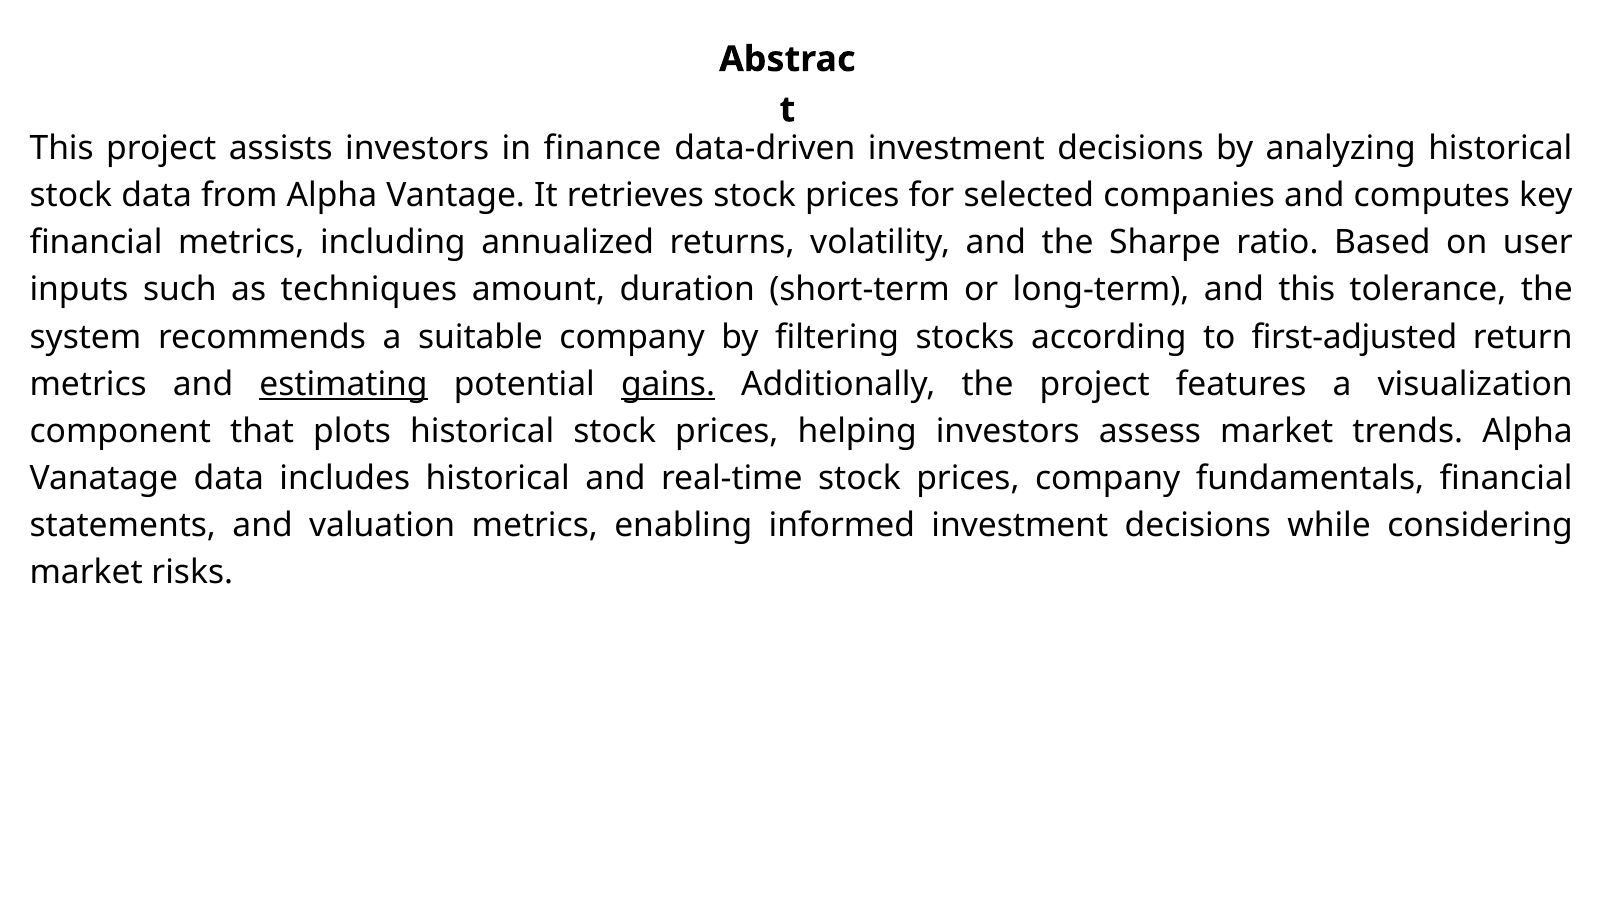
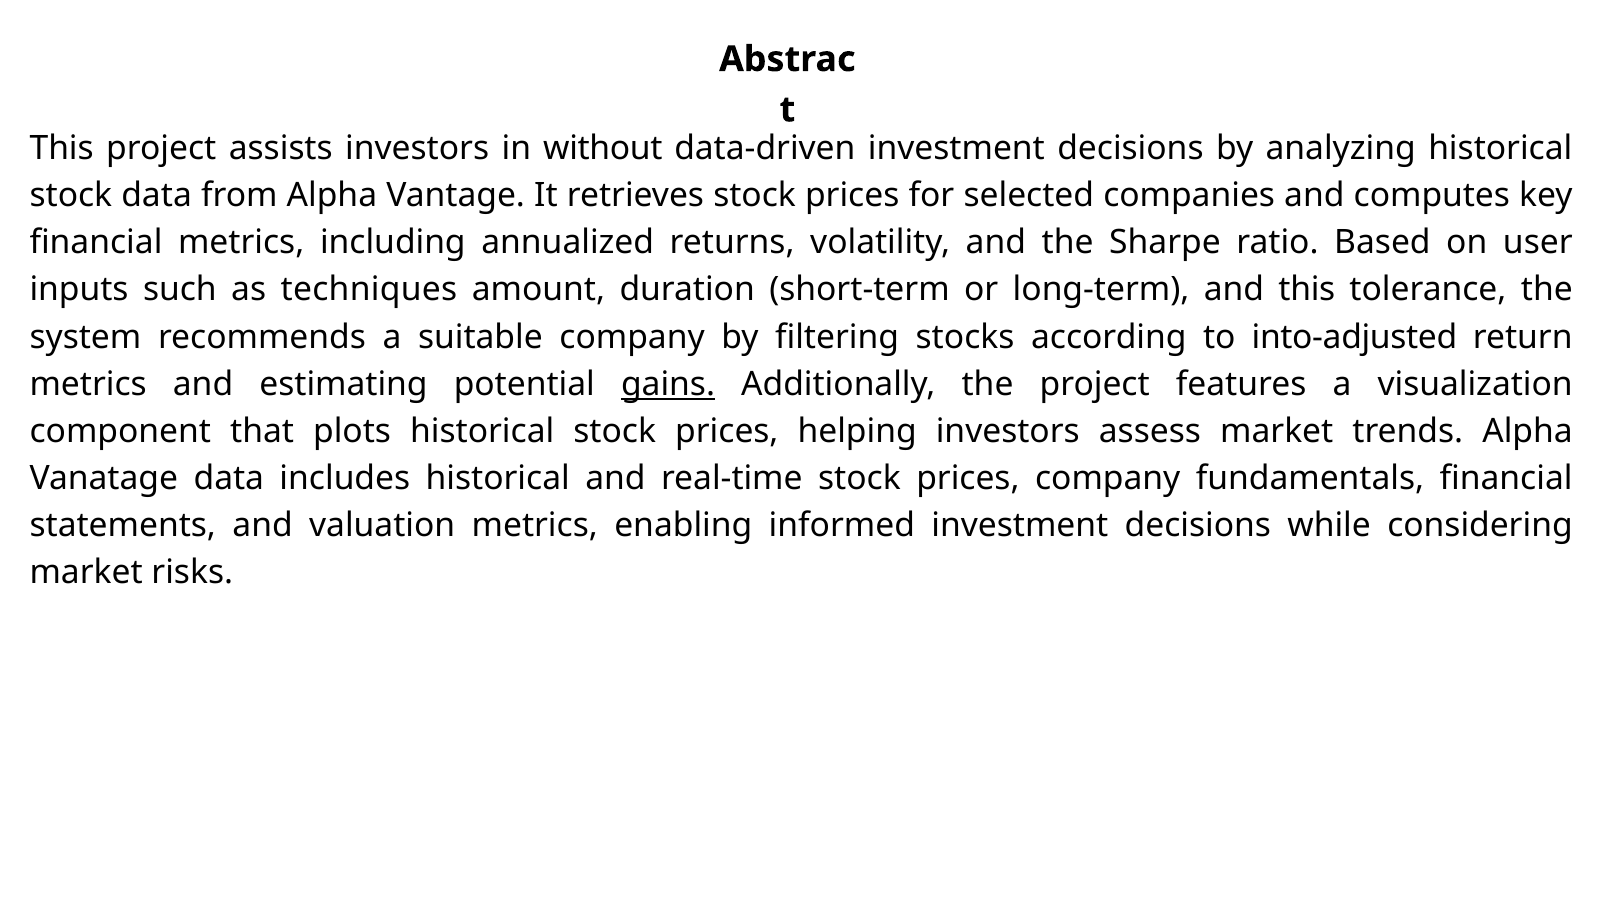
finance: finance -> without
first-adjusted: first-adjusted -> into-adjusted
estimating underline: present -> none
